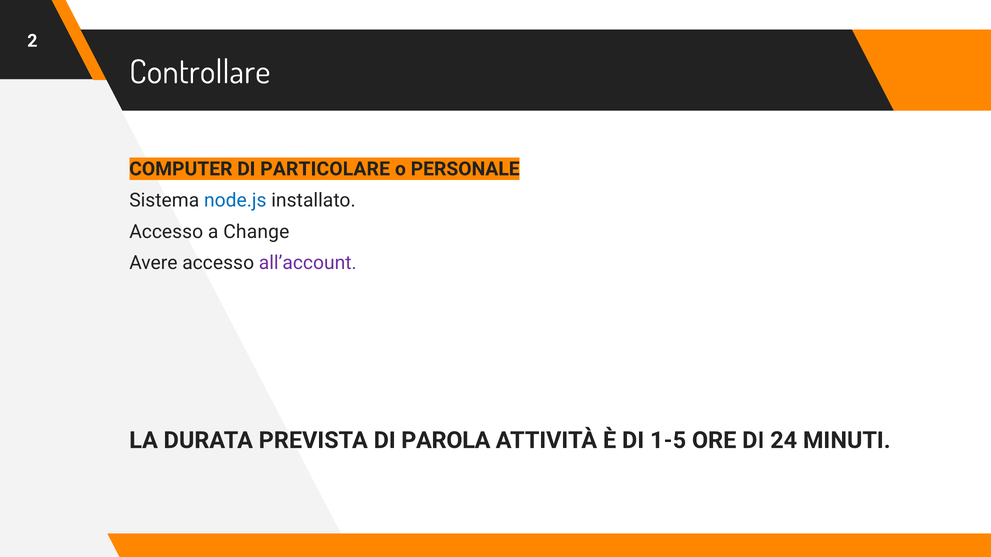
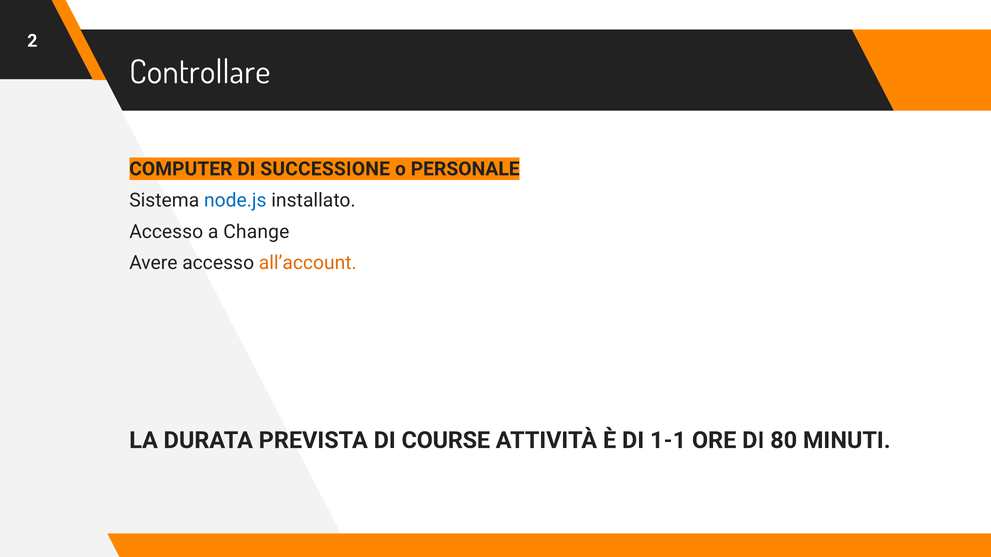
PARTICOLARE: PARTICOLARE -> SUCCESSIONE
all’account colour: purple -> orange
PAROLA: PAROLA -> COURSE
1-5: 1-5 -> 1-1
24: 24 -> 80
